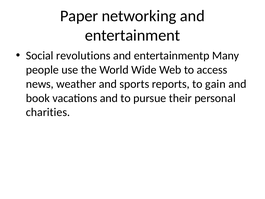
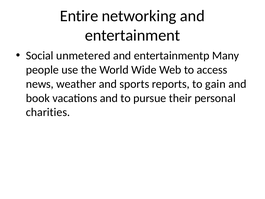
Paper: Paper -> Entire
revolutions: revolutions -> unmetered
